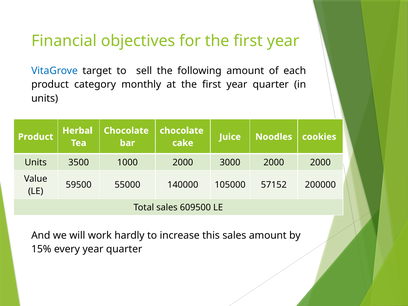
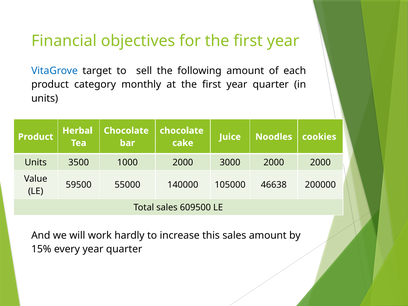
57152: 57152 -> 46638
